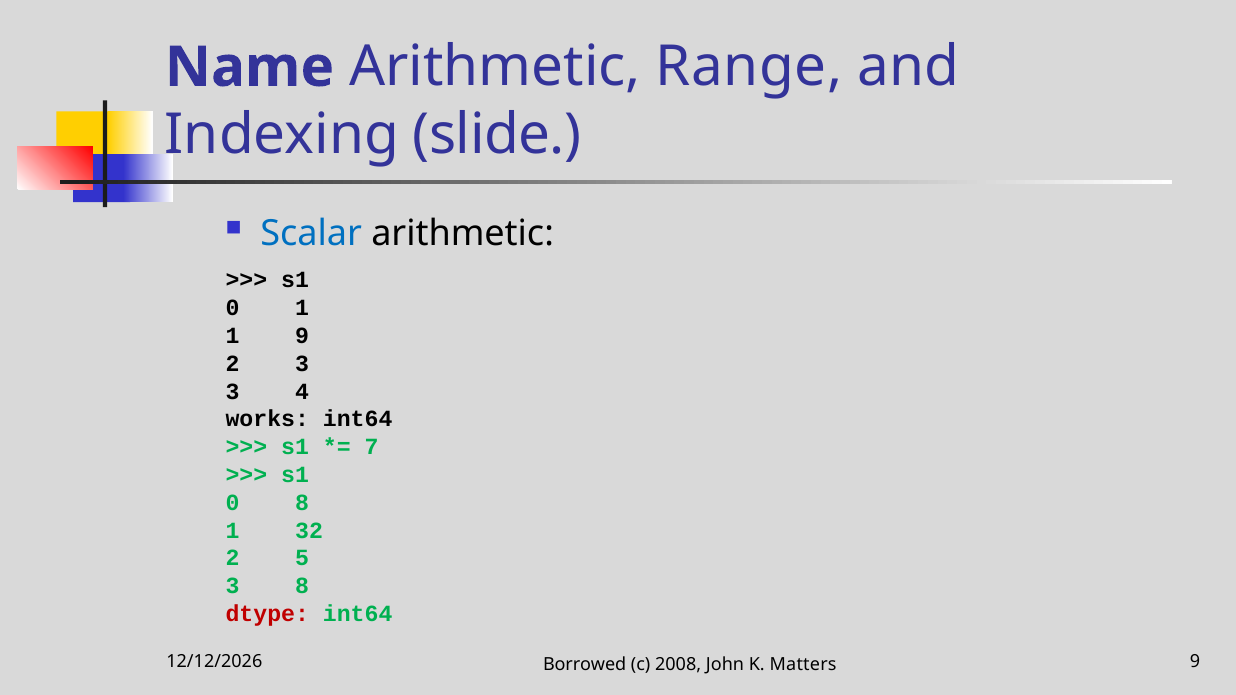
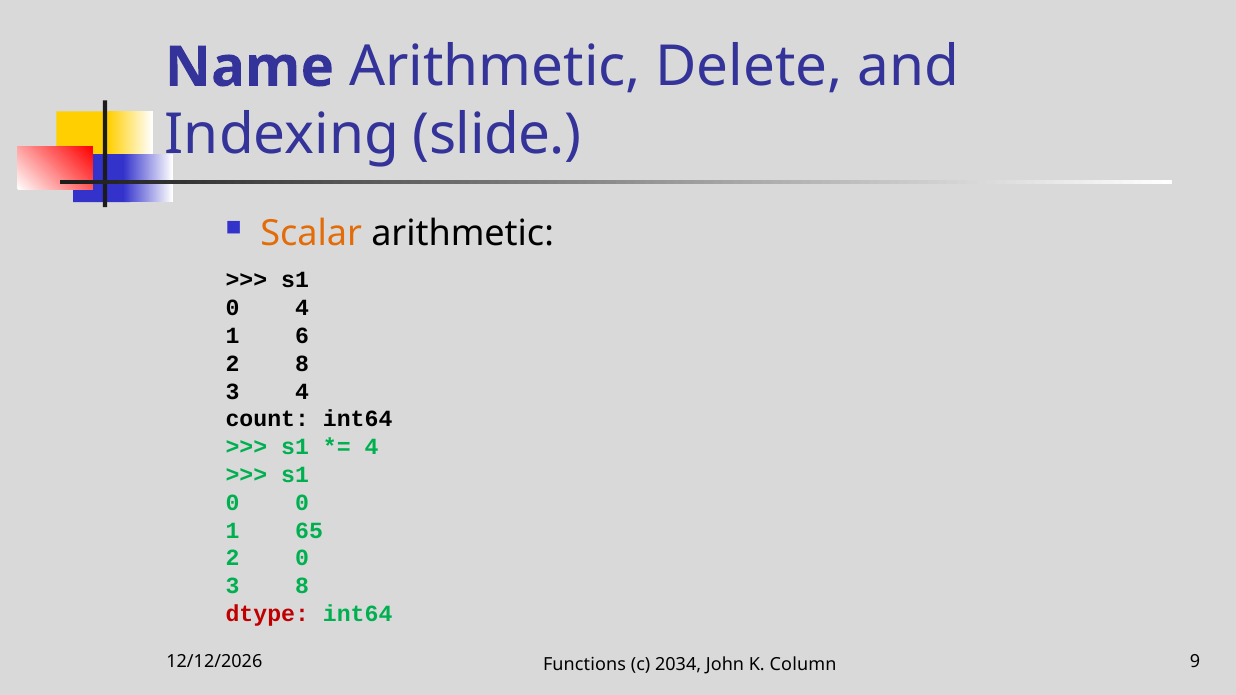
Range: Range -> Delete
Scalar colour: blue -> orange
0 1: 1 -> 4
1 9: 9 -> 6
2 3: 3 -> 8
works: works -> count
7 at (372, 447): 7 -> 4
0 8: 8 -> 0
32: 32 -> 65
2 5: 5 -> 0
Borrowed: Borrowed -> Functions
2008: 2008 -> 2034
Matters: Matters -> Column
